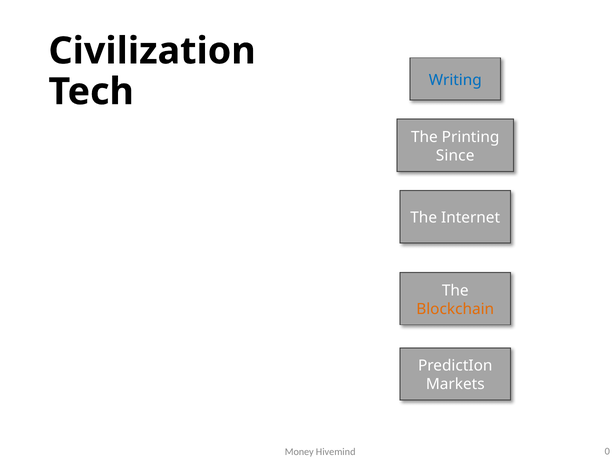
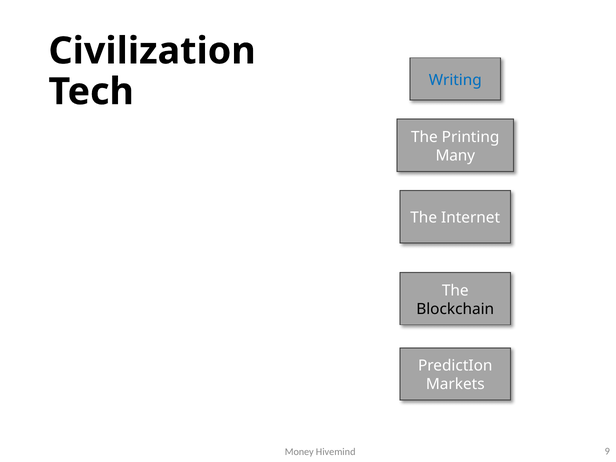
Since: Since -> Many
Blockchain colour: orange -> black
0: 0 -> 9
